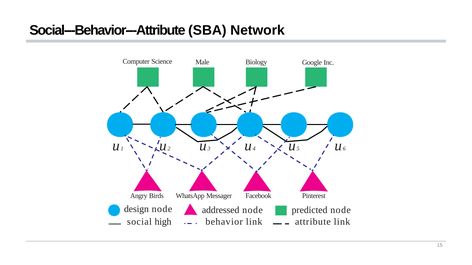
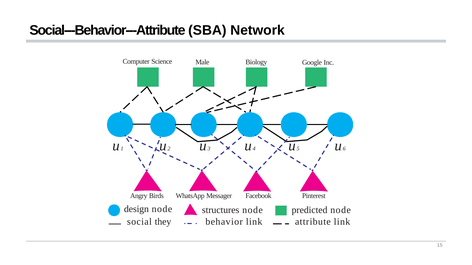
addressed: addressed -> structures
high: high -> they
